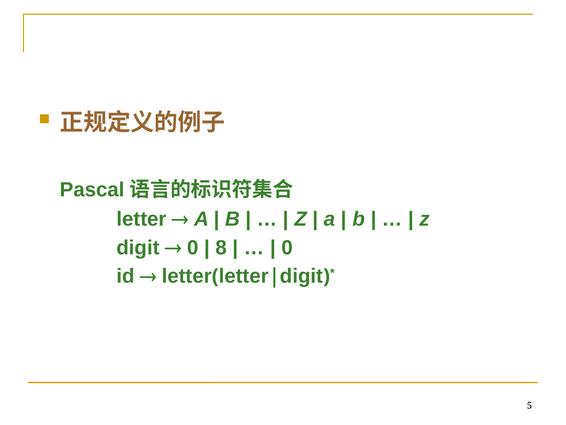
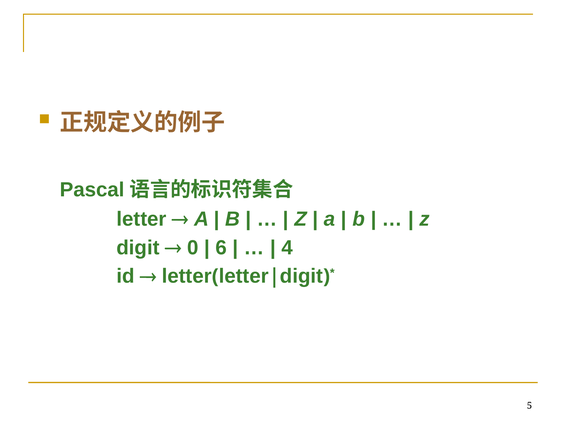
8: 8 -> 6
0 at (287, 247): 0 -> 4
